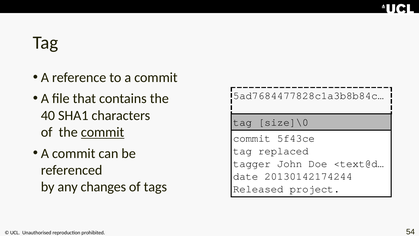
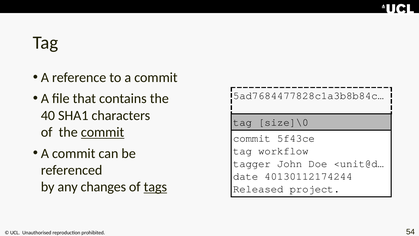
replaced: replaced -> workflow
<text@d…: <text@d… -> <unit@d…
20130142174244: 20130142174244 -> 40130112174244
tags underline: none -> present
